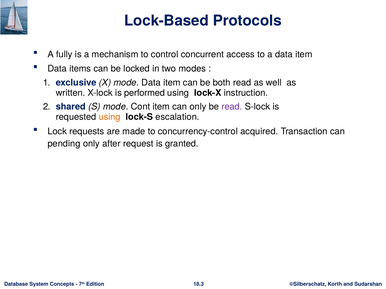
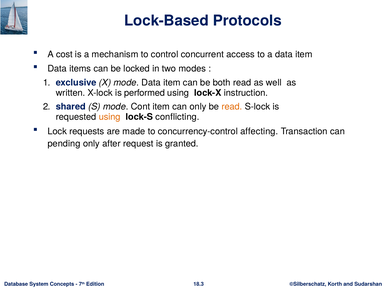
fully: fully -> cost
read at (232, 107) colour: purple -> orange
escalation: escalation -> conflicting
acquired: acquired -> affecting
